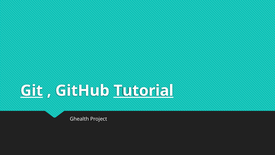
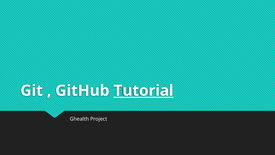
Git underline: present -> none
